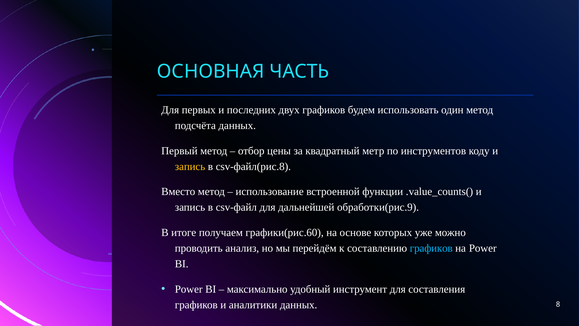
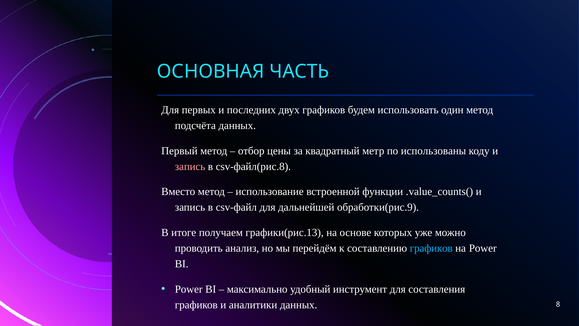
инструментов: инструментов -> использованы
запись at (190, 166) colour: yellow -> pink
графики(рис.60: графики(рис.60 -> графики(рис.13
